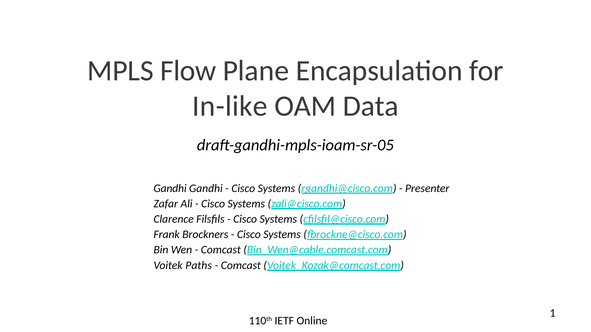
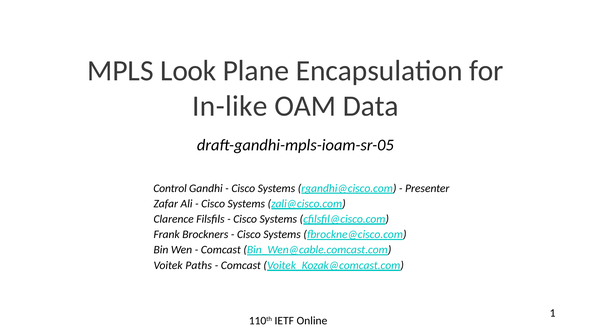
Flow: Flow -> Look
Gandhi at (170, 188): Gandhi -> Control
